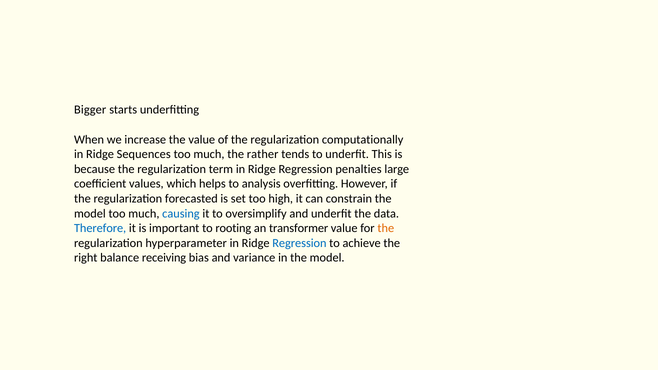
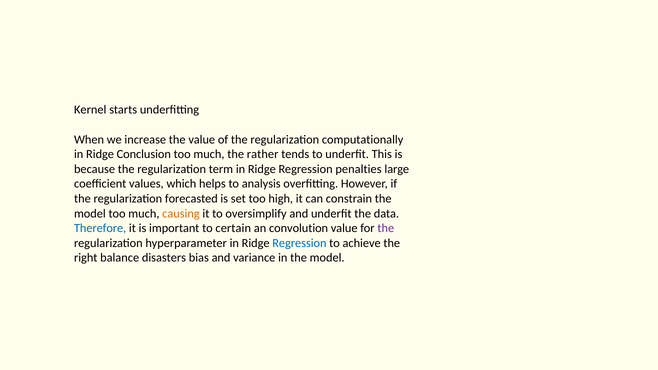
Bigger: Bigger -> Kernel
Sequences: Sequences -> Conclusion
causing colour: blue -> orange
rooting: rooting -> certain
transformer: transformer -> convolution
the at (386, 228) colour: orange -> purple
receiving: receiving -> disasters
